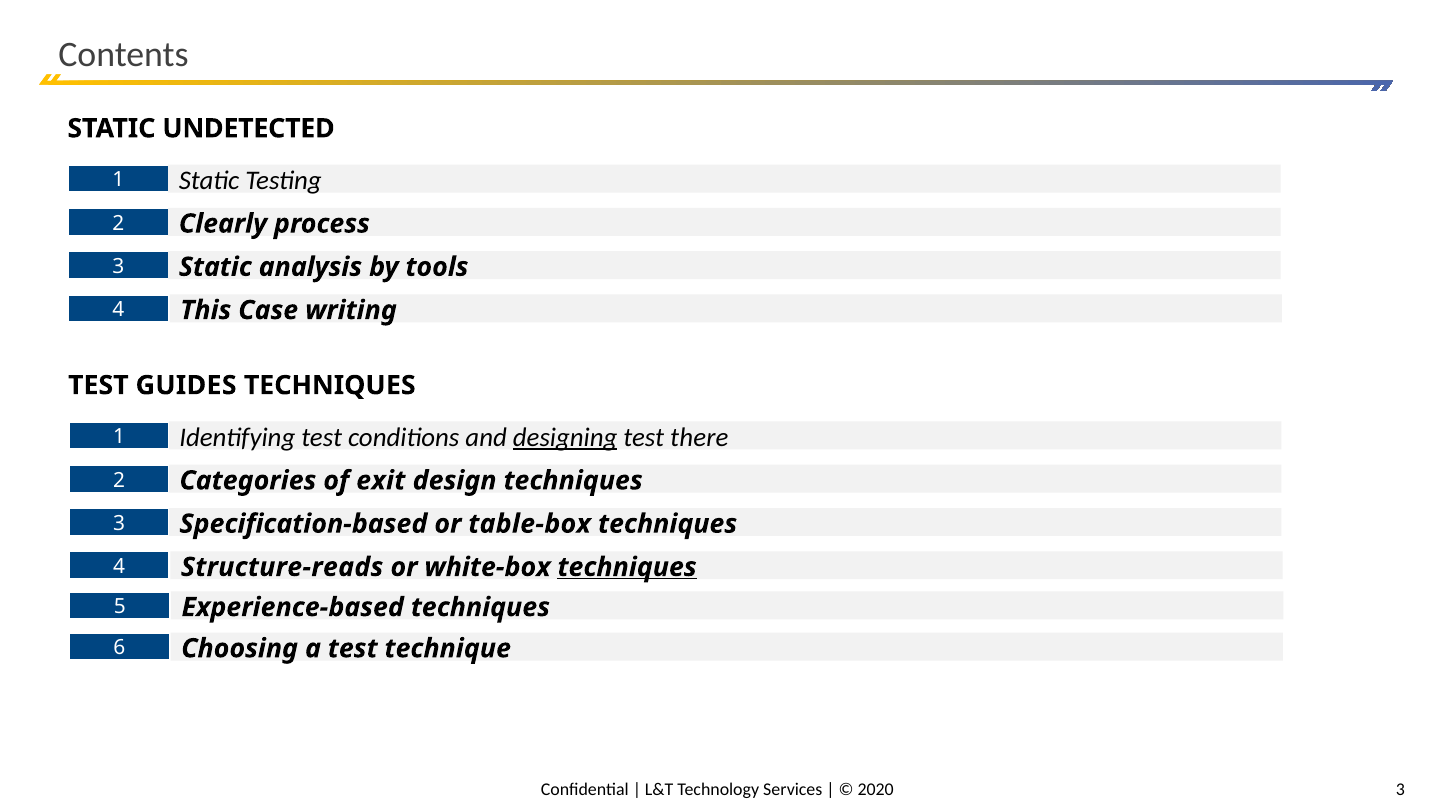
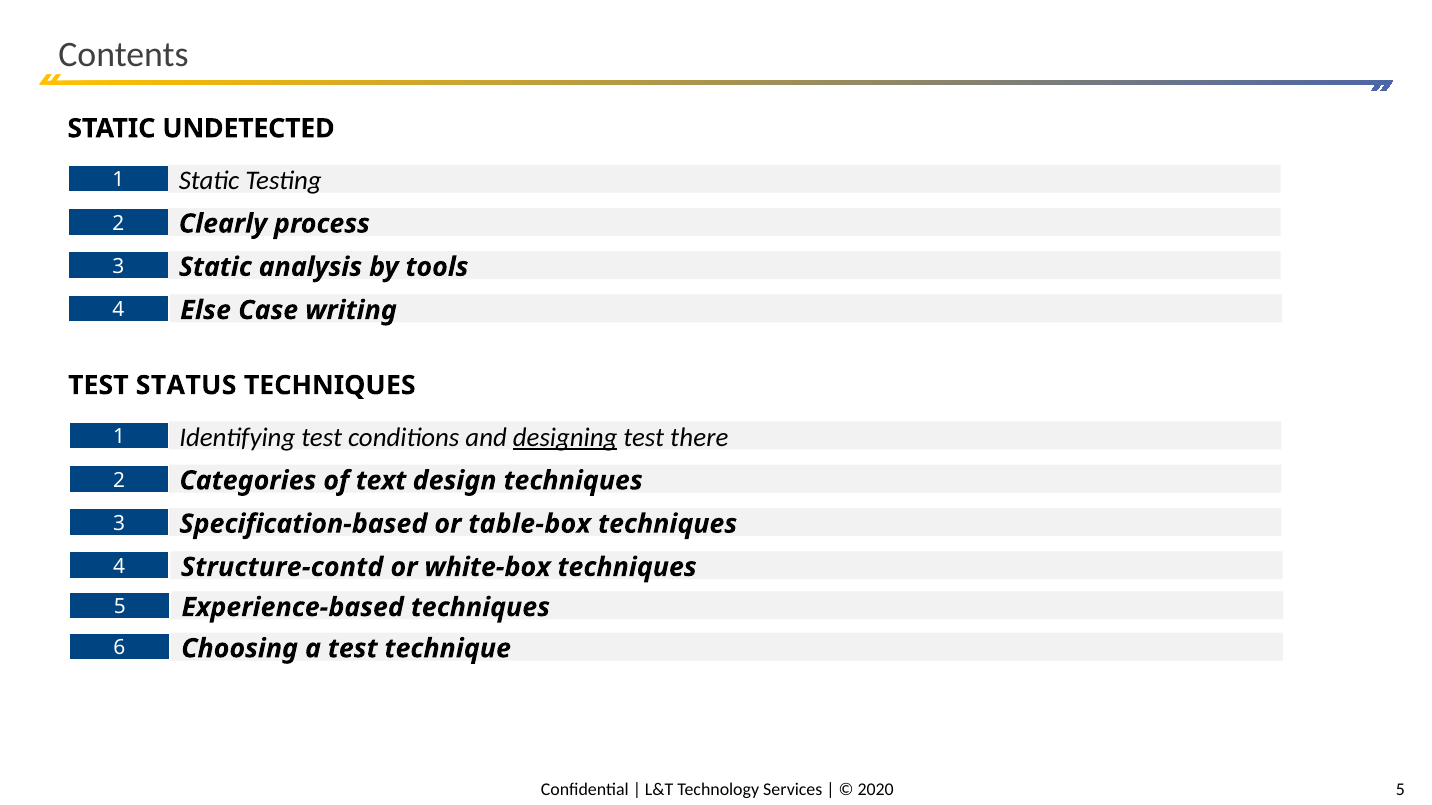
This: This -> Else
GUIDES: GUIDES -> STATUS
exit: exit -> text
Structure-reads: Structure-reads -> Structure-contd
techniques at (627, 568) underline: present -> none
3 at (1400, 790): 3 -> 5
